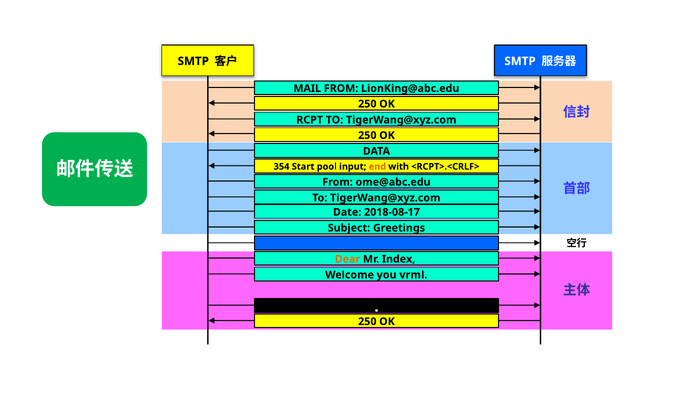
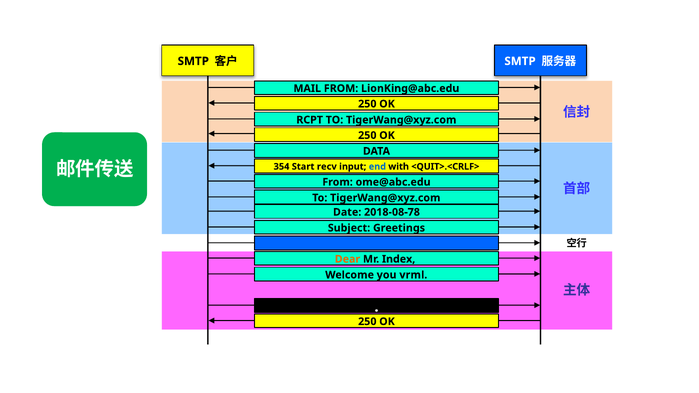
pool: pool -> recv
end colour: orange -> blue
<RCPT>.<CRLF>: <RCPT>.<CRLF> -> <QUIT>.<CRLF>
2018-08-17: 2018-08-17 -> 2018-08-78
